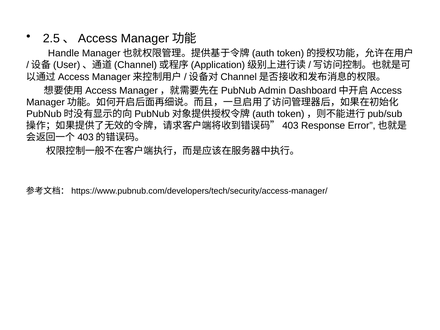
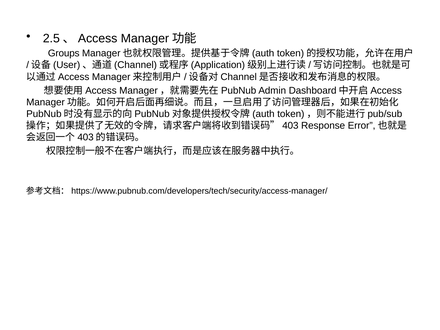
Handle: Handle -> Groups
